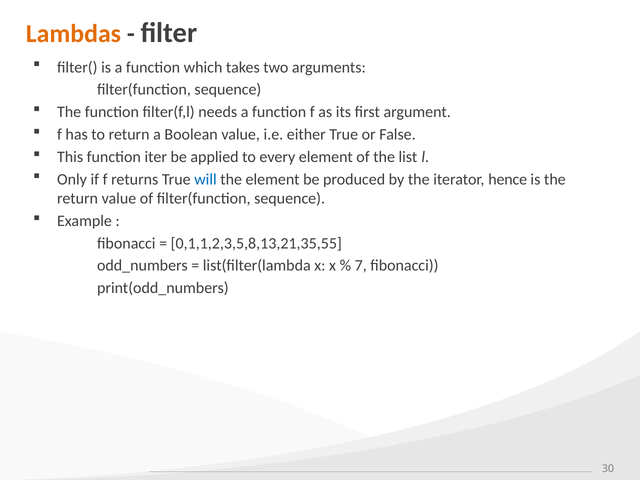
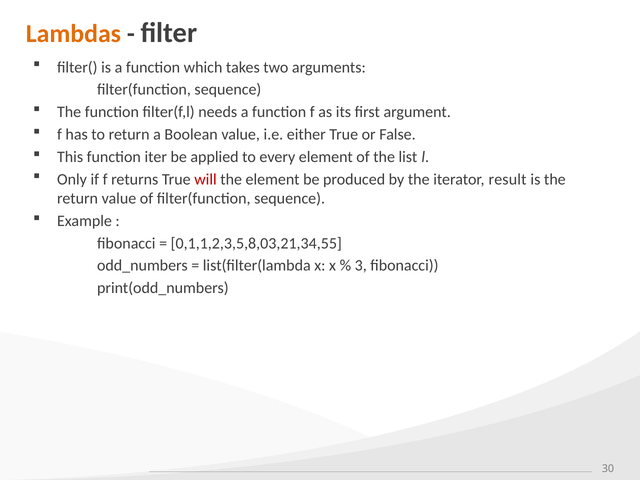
will colour: blue -> red
hence: hence -> result
0,1,1,2,3,5,8,13,21,35,55: 0,1,1,2,3,5,8,13,21,35,55 -> 0,1,1,2,3,5,8,03,21,34,55
7: 7 -> 3
